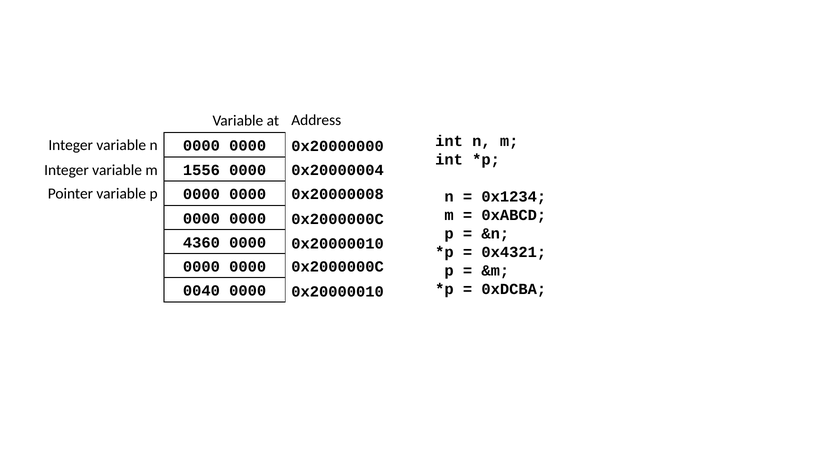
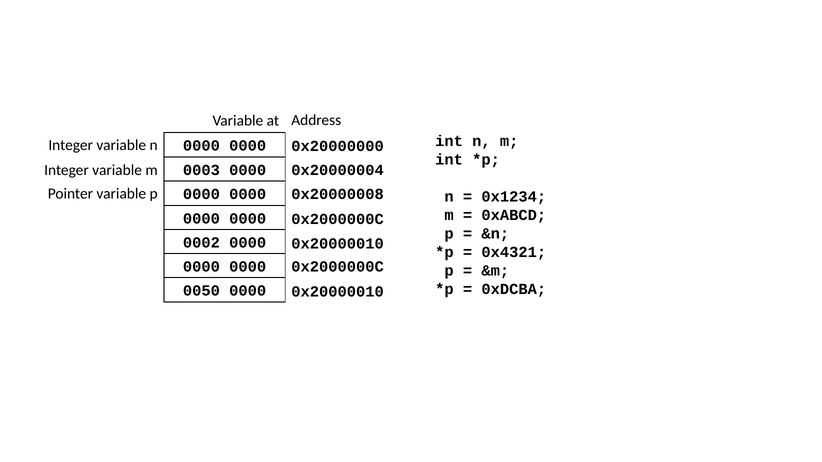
1556: 1556 -> 0003
4360: 4360 -> 0002
0040: 0040 -> 0050
